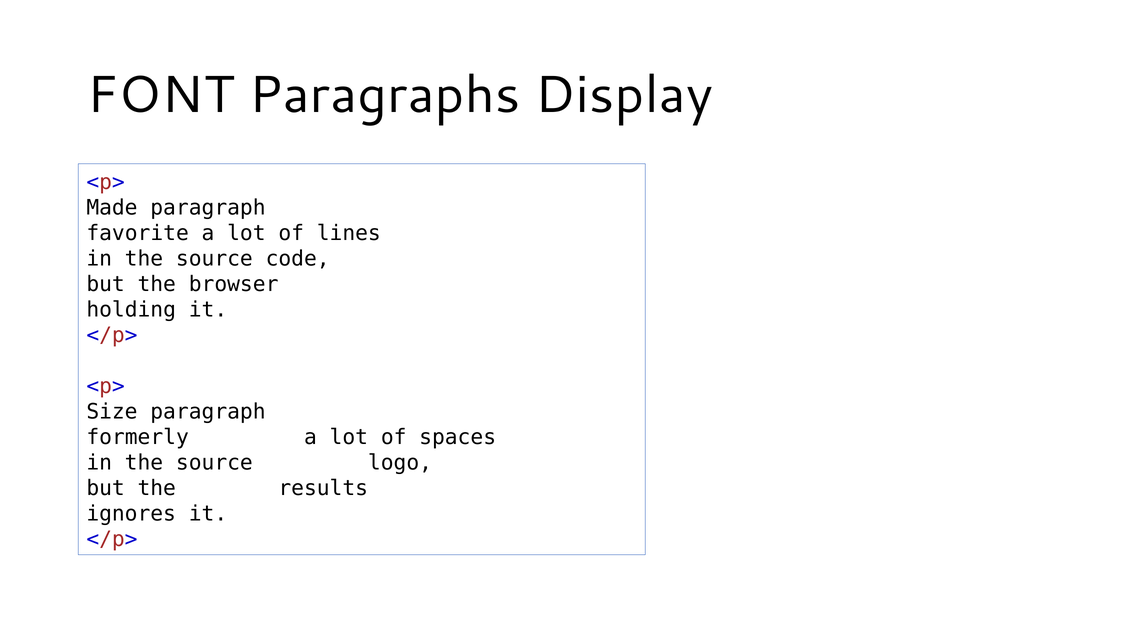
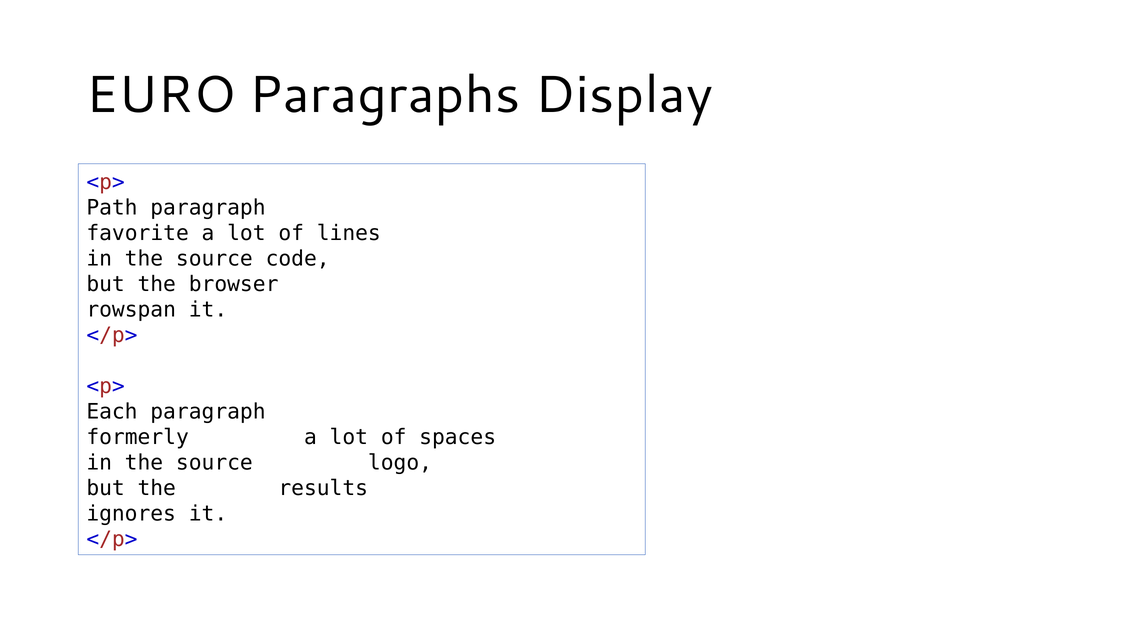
FONT: FONT -> EURO
Made: Made -> Path
holding: holding -> rowspan
Size: Size -> Each
